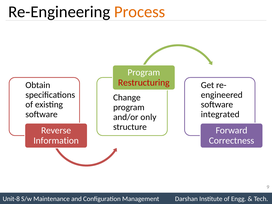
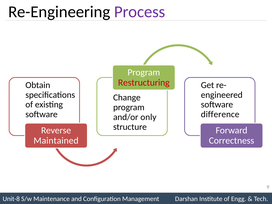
Process colour: orange -> purple
integrated: integrated -> difference
Information: Information -> Maintained
